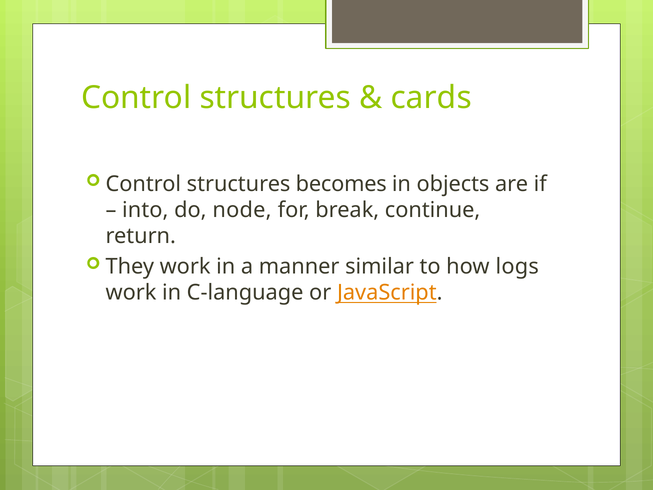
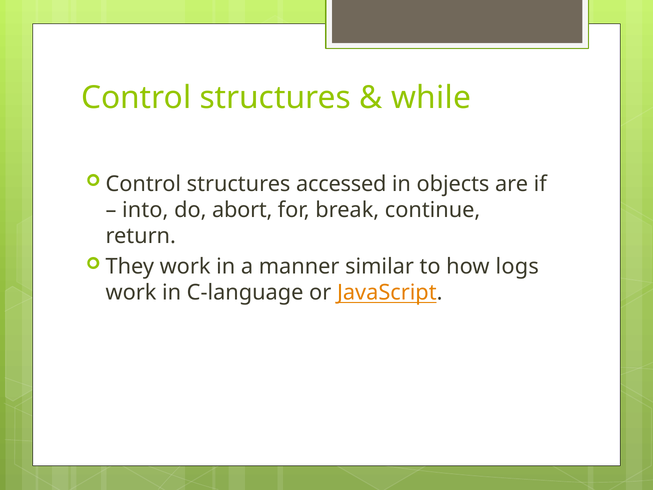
cards: cards -> while
becomes: becomes -> accessed
node: node -> abort
